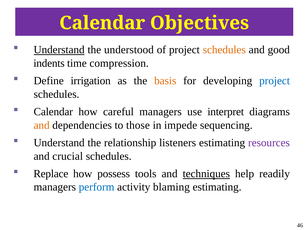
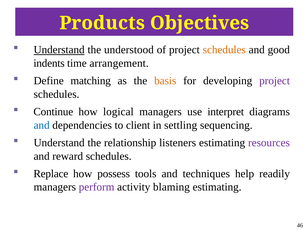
Calendar at (102, 23): Calendar -> Products
compression: compression -> arrangement
irrigation: irrigation -> matching
project at (275, 81) colour: blue -> purple
Calendar at (53, 112): Calendar -> Continue
careful: careful -> logical
and at (42, 125) colour: orange -> blue
those: those -> client
impede: impede -> settling
crucial: crucial -> reward
techniques underline: present -> none
perform colour: blue -> purple
